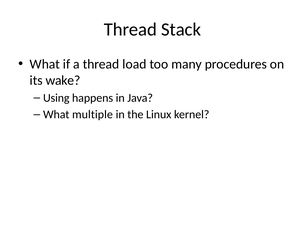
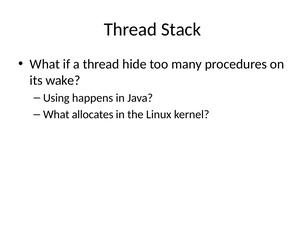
load: load -> hide
multiple: multiple -> allocates
